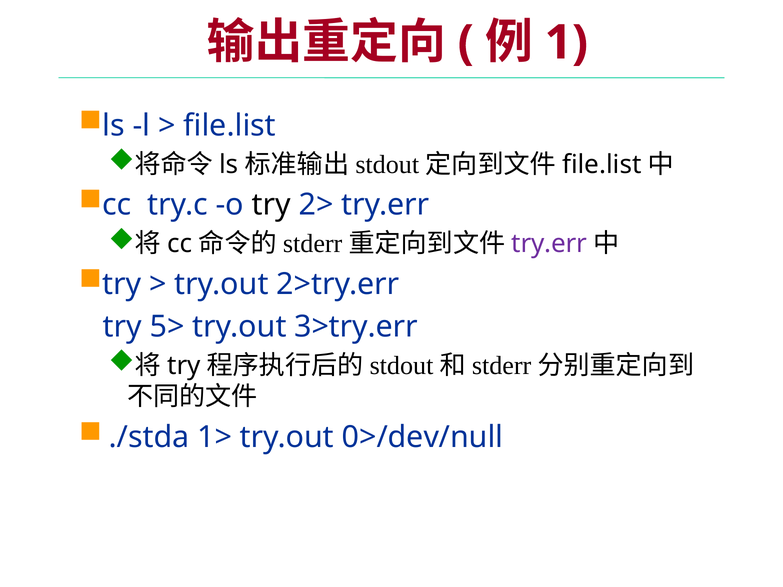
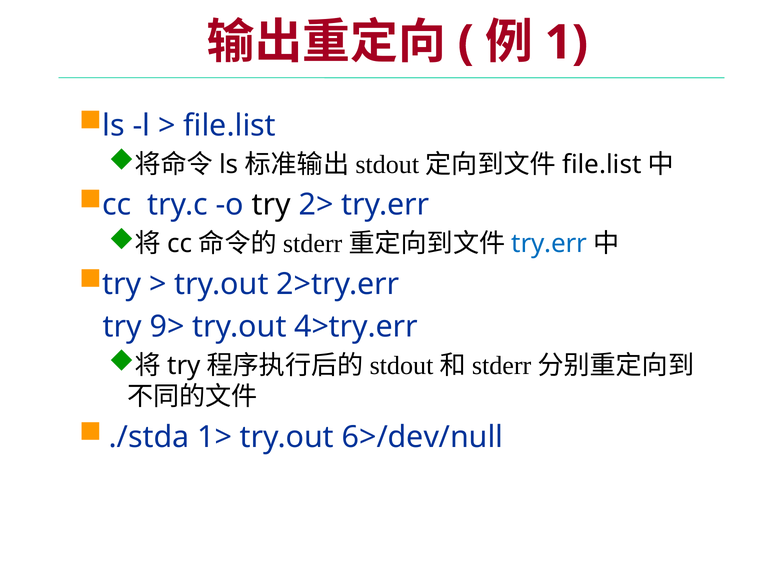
try.err at (549, 244) colour: purple -> blue
5>: 5> -> 9>
3>try.err: 3>try.err -> 4>try.err
0>/dev/null: 0>/dev/null -> 6>/dev/null
